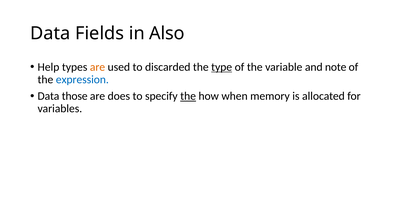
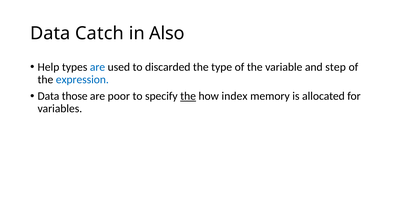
Fields: Fields -> Catch
are at (98, 67) colour: orange -> blue
type underline: present -> none
note: note -> step
does: does -> poor
when: when -> index
